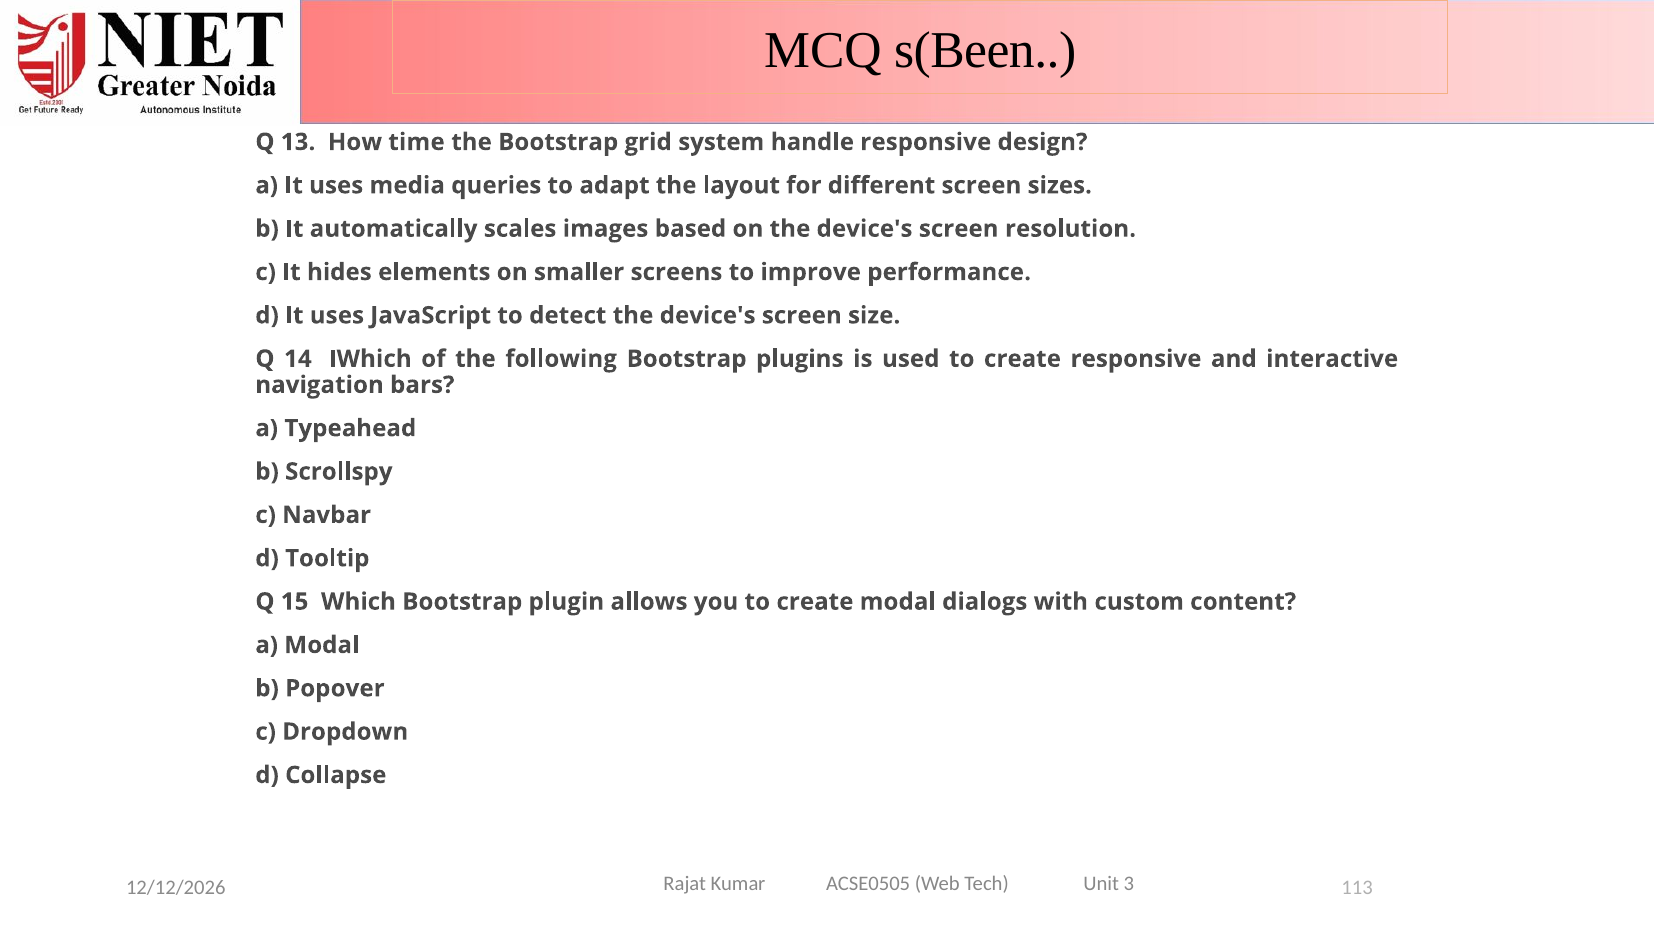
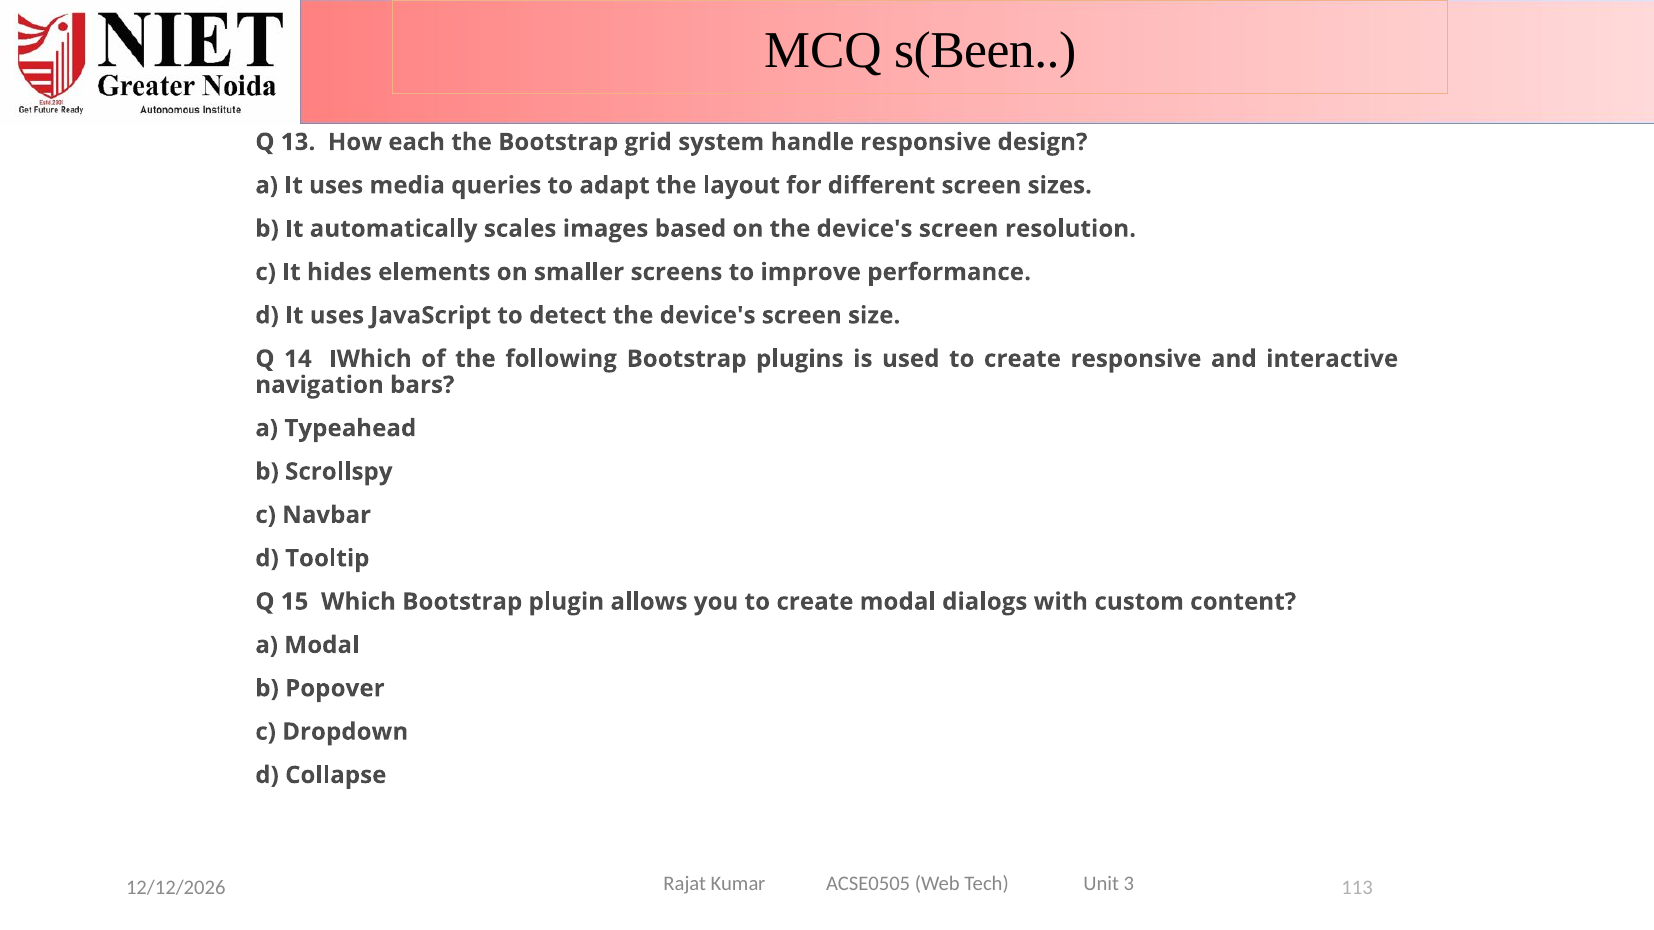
time: time -> each
